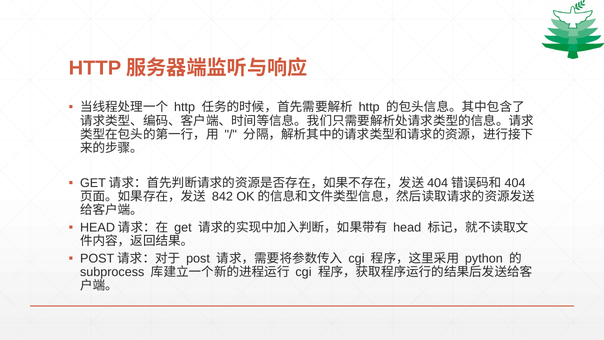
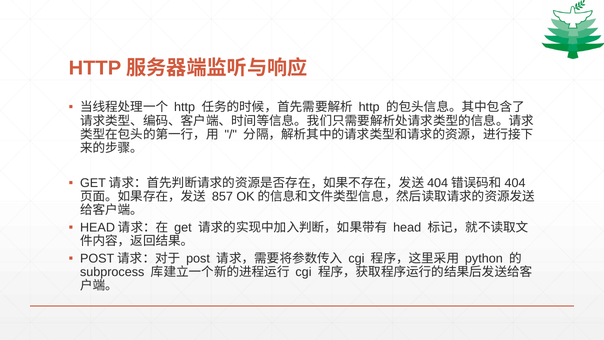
842: 842 -> 857
